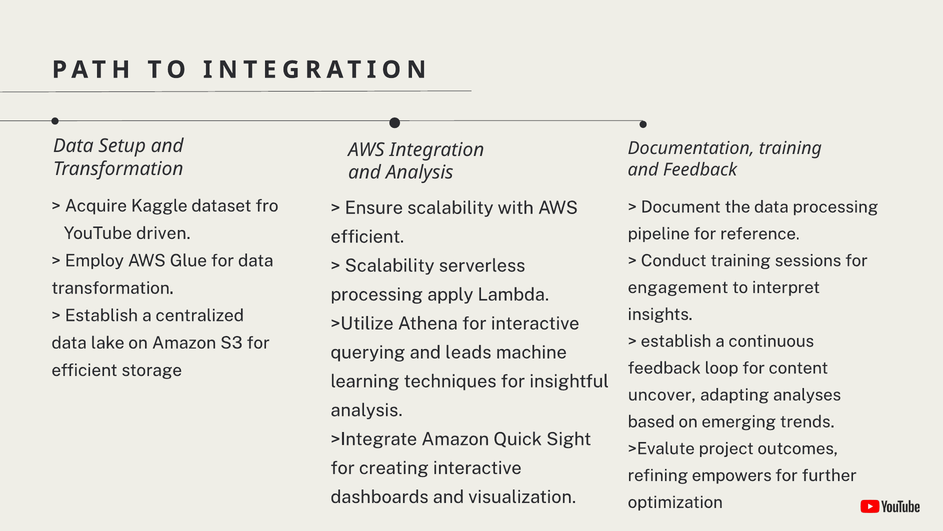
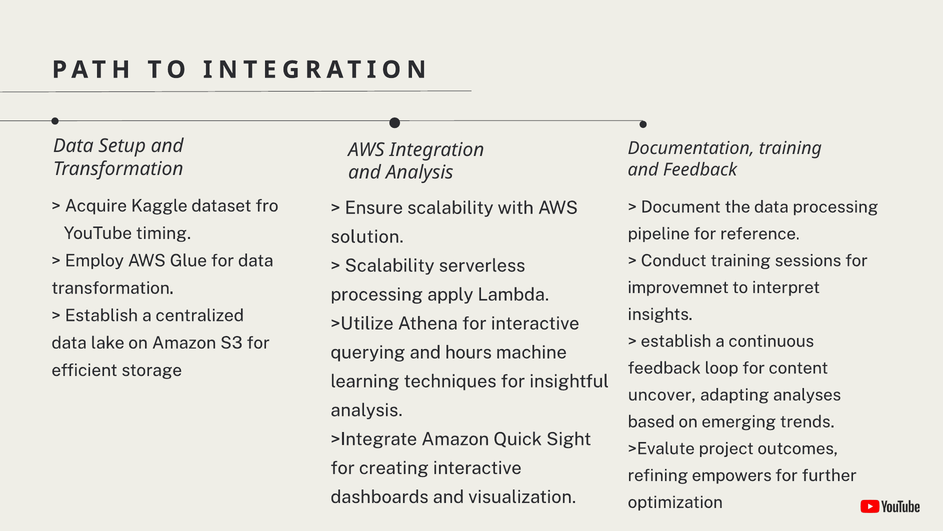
driven: driven -> timing
efficient at (367, 237): efficient -> solution
engagement: engagement -> improvemnet
leads: leads -> hours
